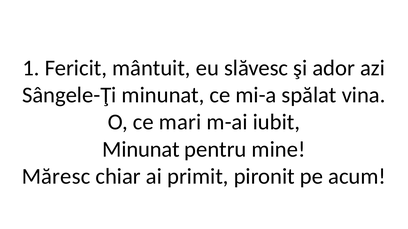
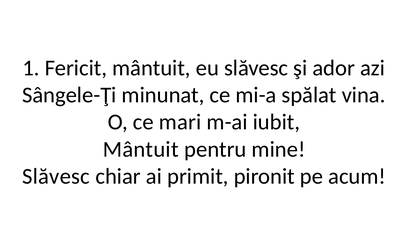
Minunat at (141, 150): Minunat -> Mântuit
Măresc at (56, 177): Măresc -> Slăvesc
